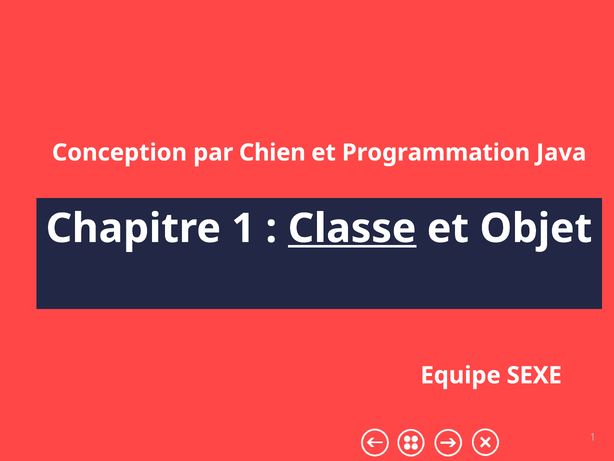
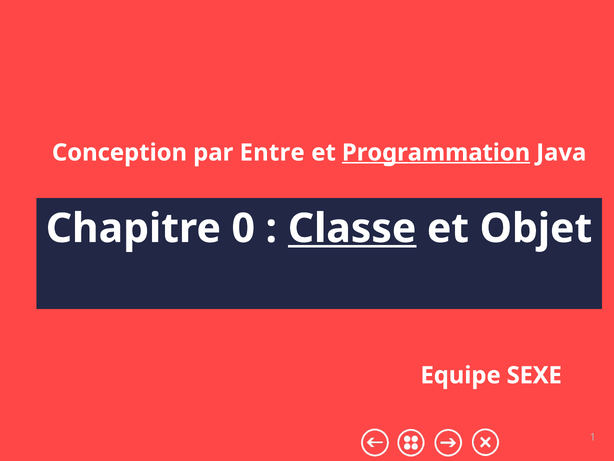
Chien: Chien -> Entre
Programmation underline: none -> present
Chapitre 1: 1 -> 0
